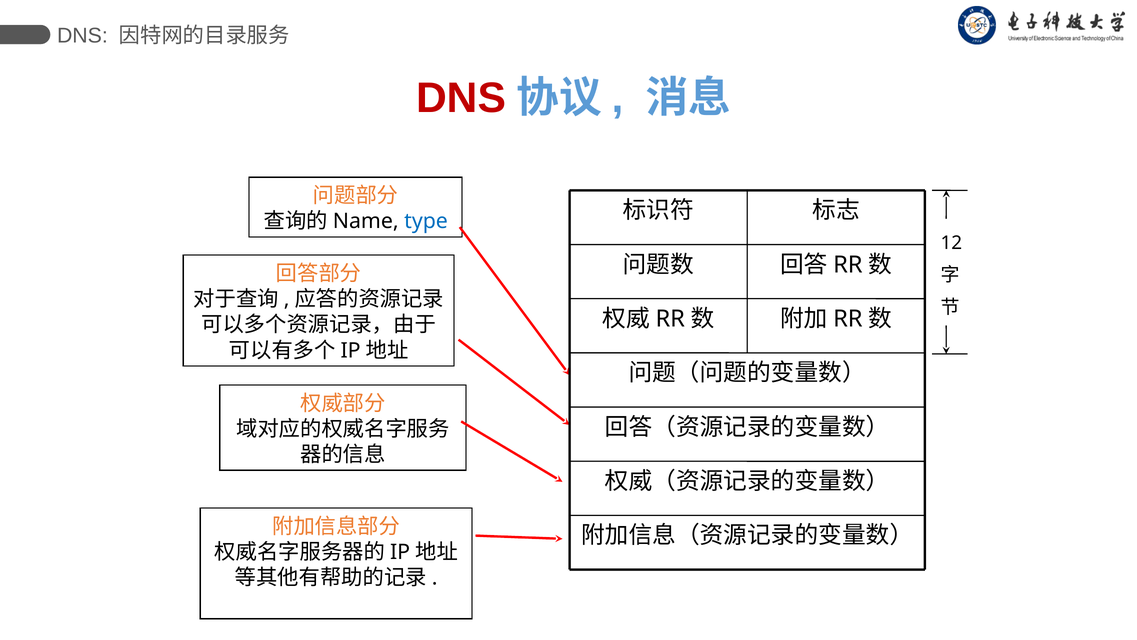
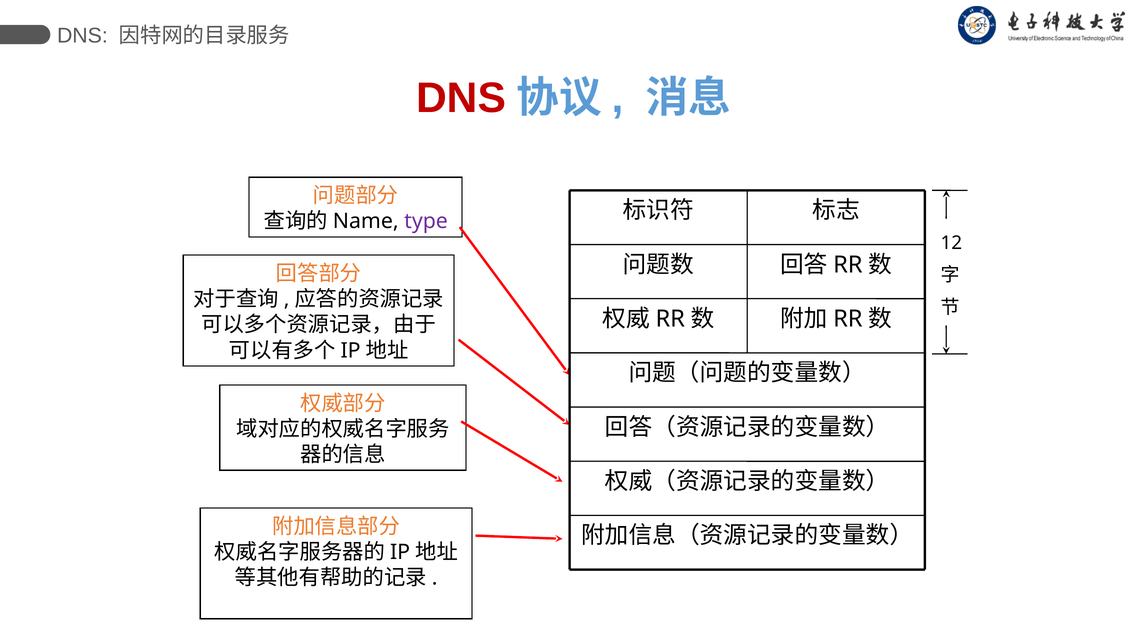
type colour: blue -> purple
